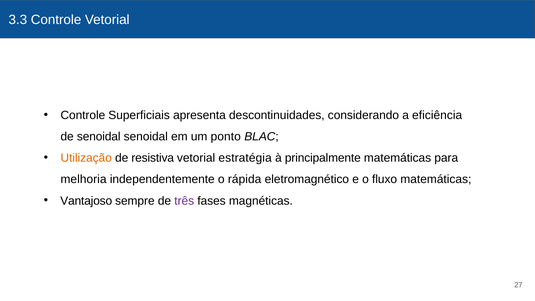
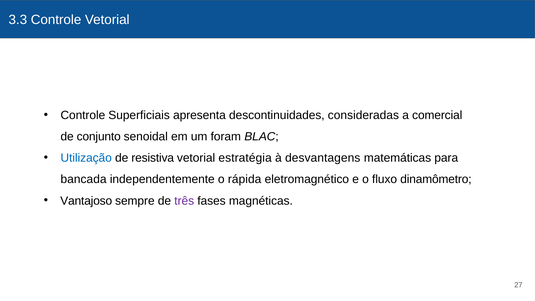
considerando: considerando -> consideradas
eficiência: eficiência -> comercial
de senoidal: senoidal -> conjunto
ponto: ponto -> foram
Utilização colour: orange -> blue
principalmente: principalmente -> desvantagens
melhoria: melhoria -> bancada
fluxo matemáticas: matemáticas -> dinamômetro
